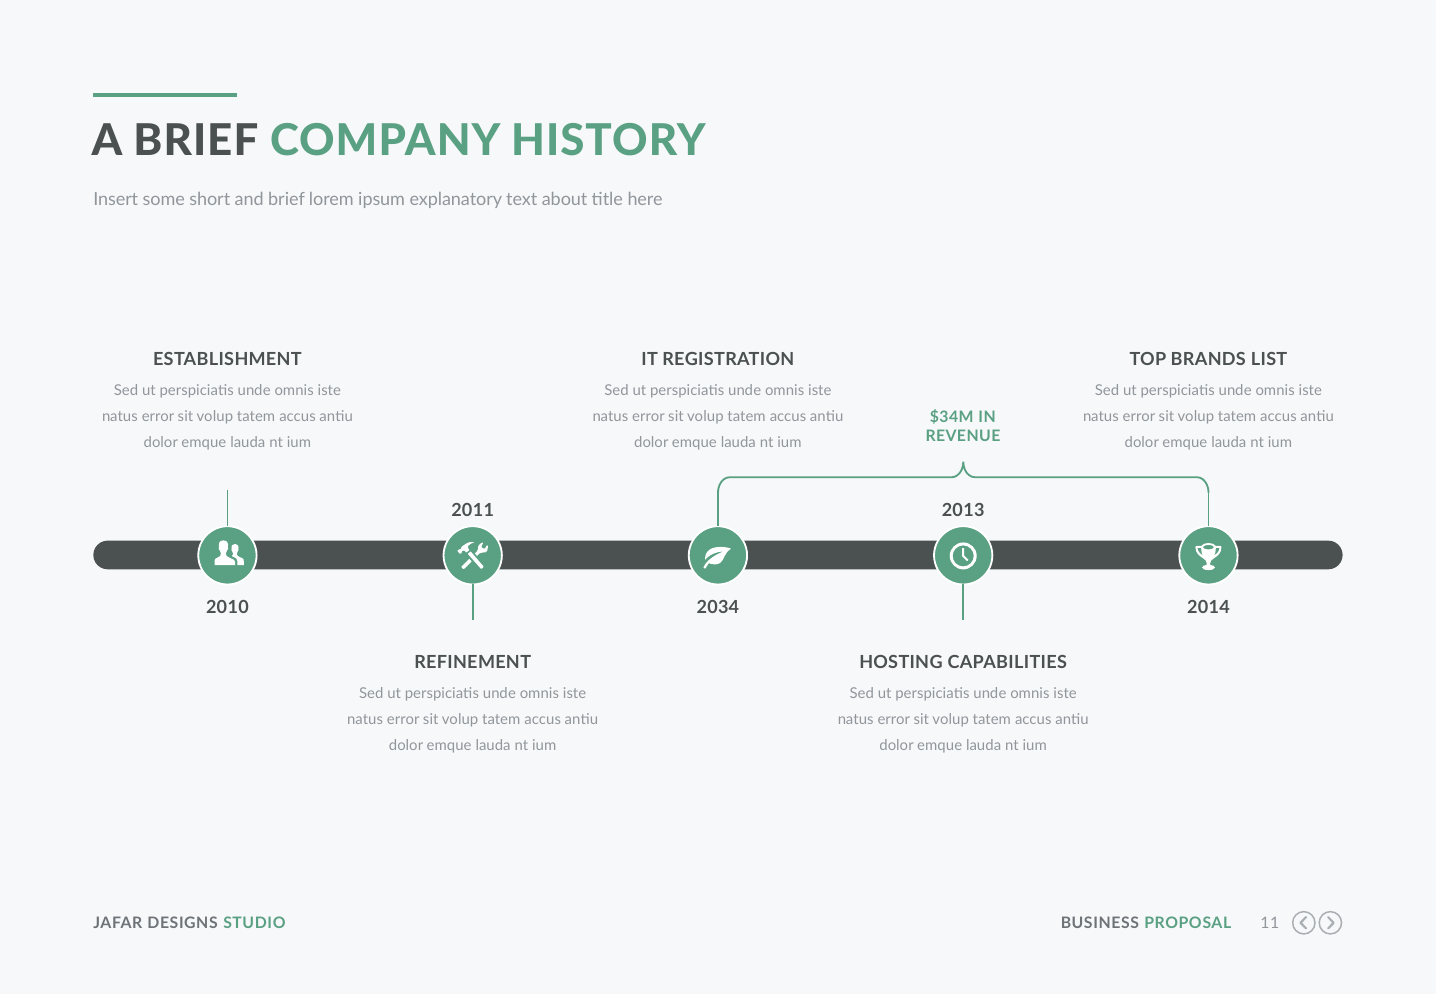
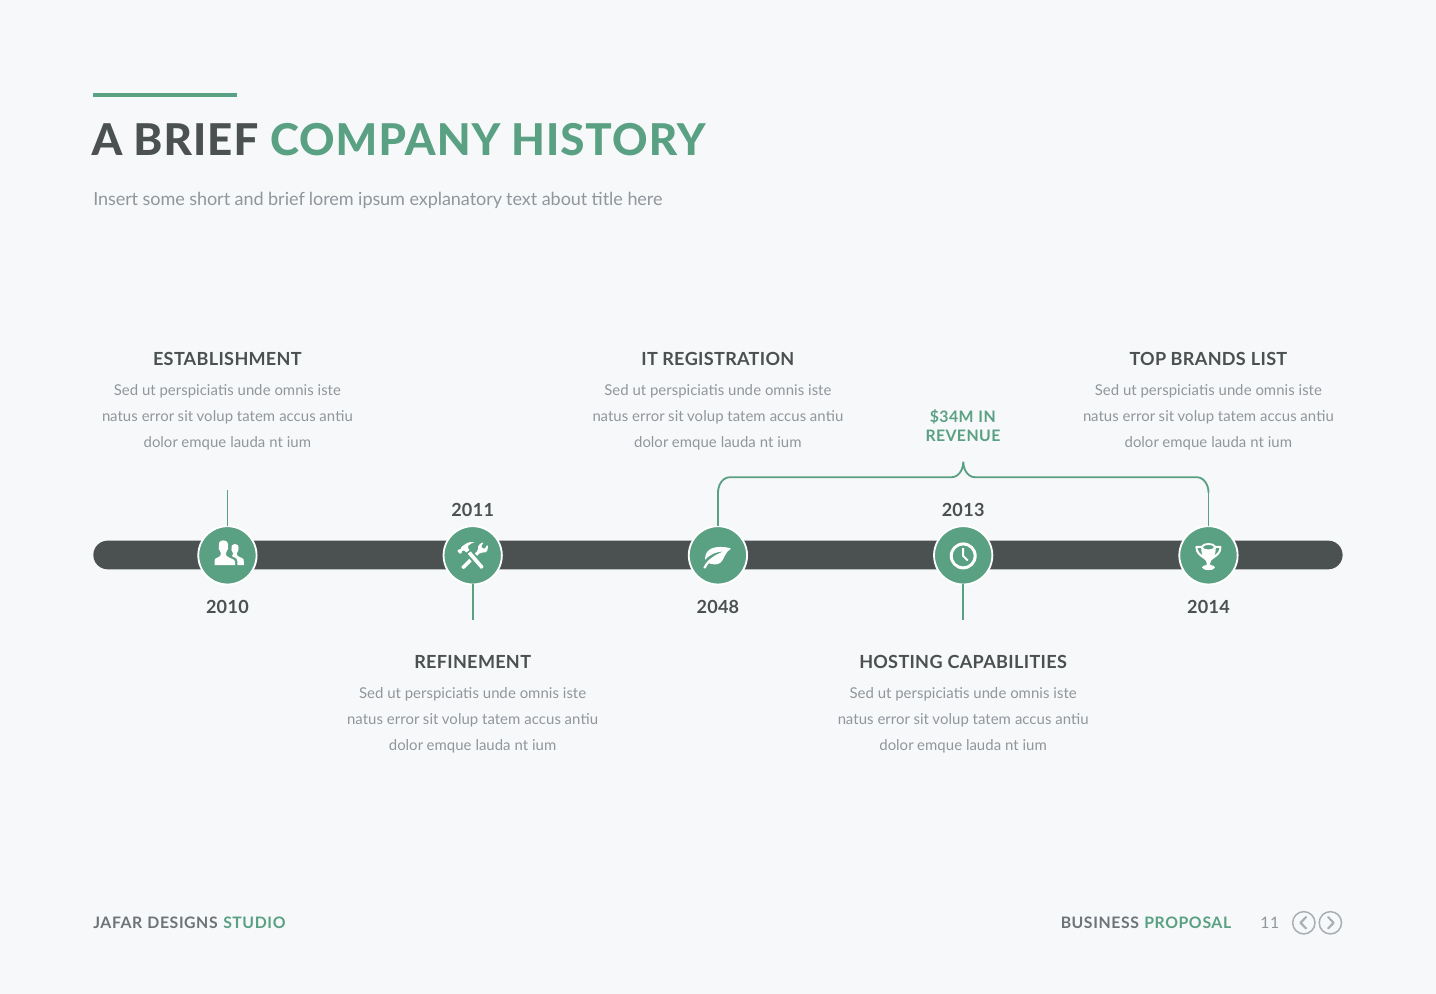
2034: 2034 -> 2048
